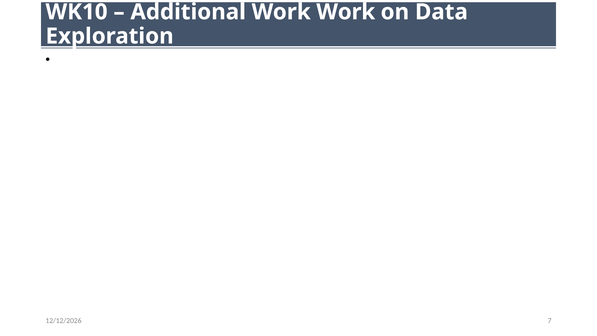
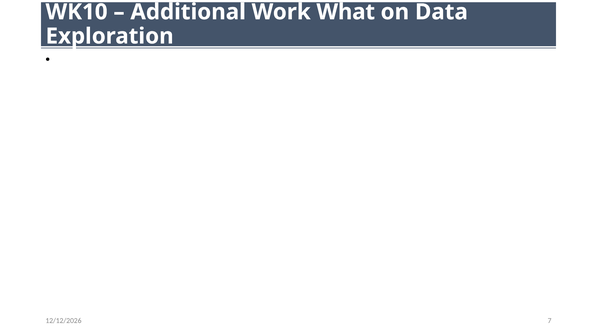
Work Work: Work -> What
